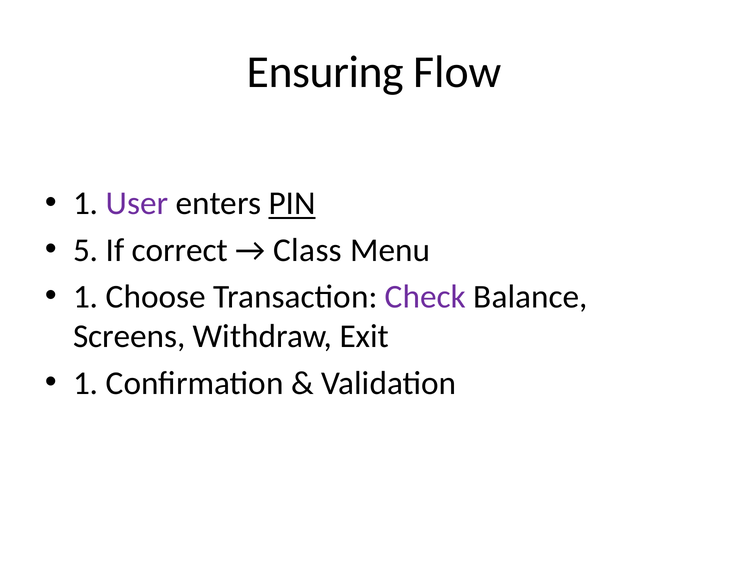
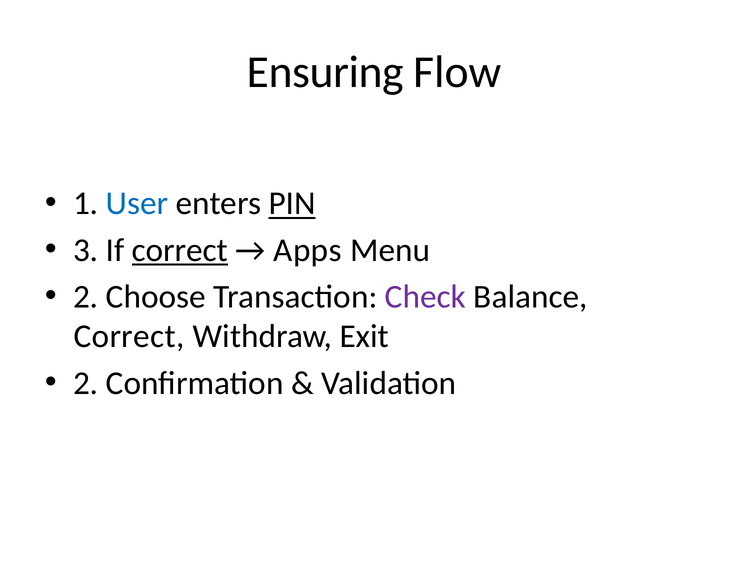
User colour: purple -> blue
5: 5 -> 3
correct at (180, 250) underline: none -> present
Class: Class -> Apps
1 at (86, 297): 1 -> 2
Screens at (129, 337): Screens -> Correct
1 at (86, 384): 1 -> 2
